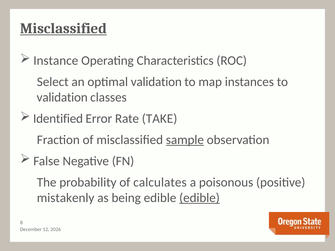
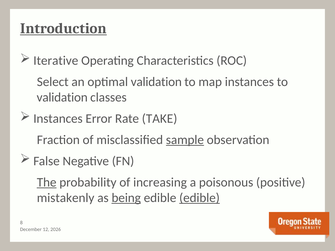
Misclassified at (63, 28): Misclassified -> Introduction
Instance: Instance -> Iterative
Identified at (58, 119): Identified -> Instances
The underline: none -> present
calculates: calculates -> increasing
being underline: none -> present
